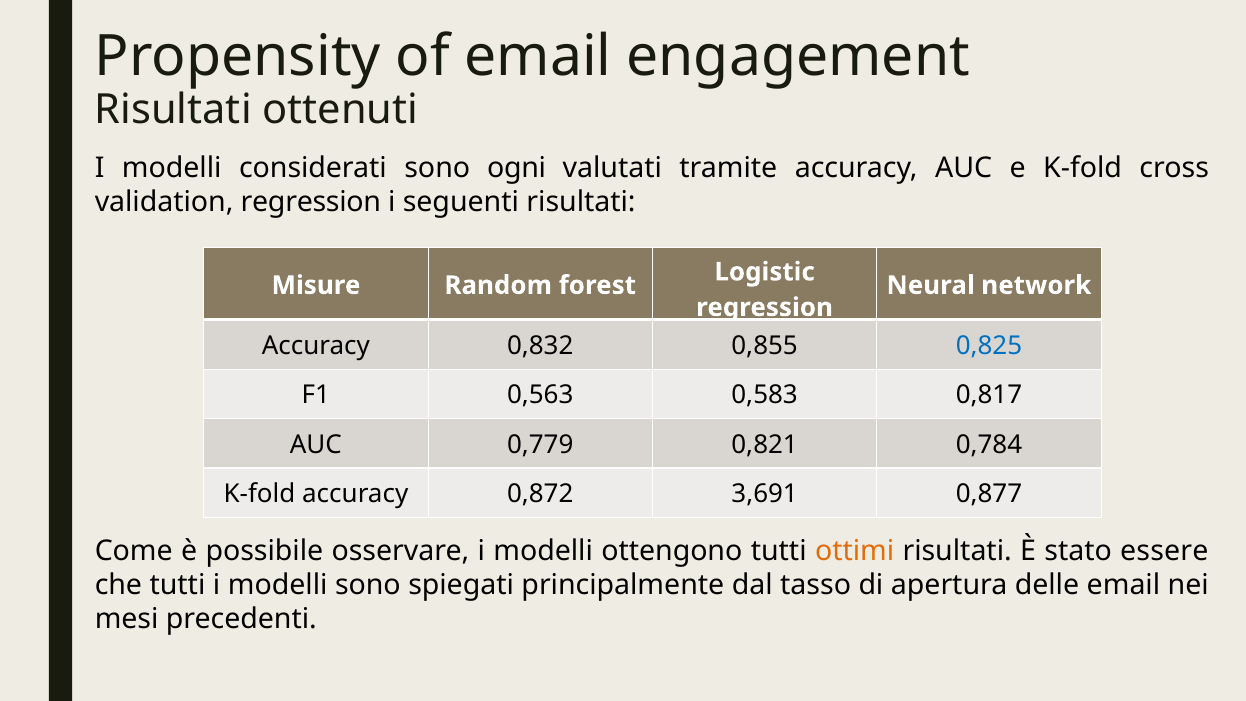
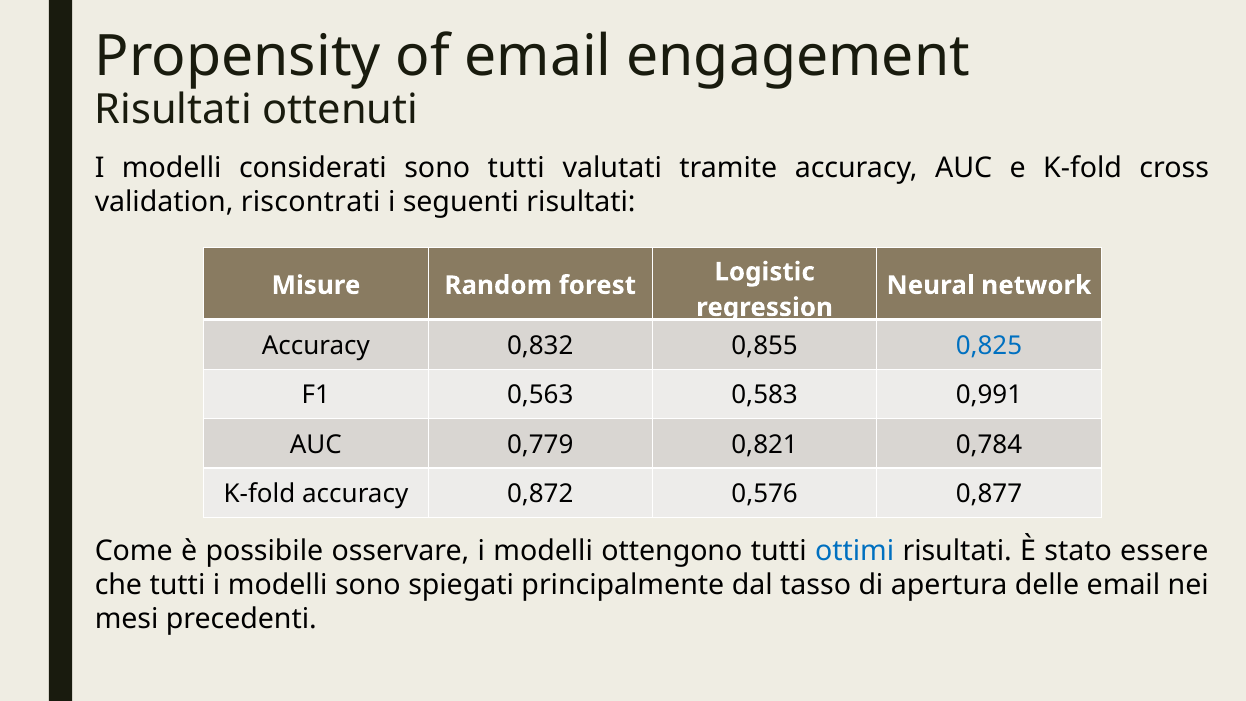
sono ogni: ogni -> tutti
validation regression: regression -> riscontrati
0,817: 0,817 -> 0,991
3,691: 3,691 -> 0,576
ottimi colour: orange -> blue
